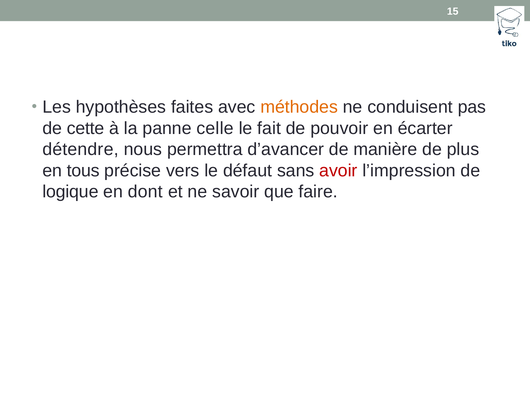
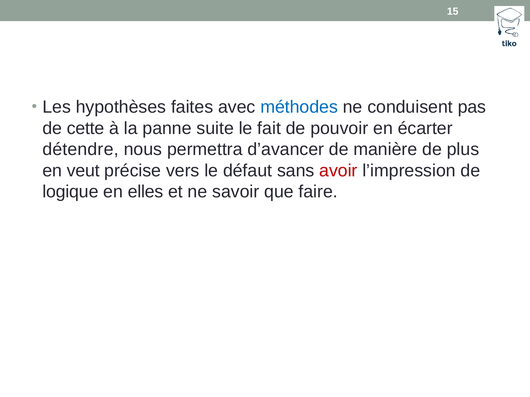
méthodes colour: orange -> blue
celle: celle -> suite
tous: tous -> veut
dont: dont -> elles
